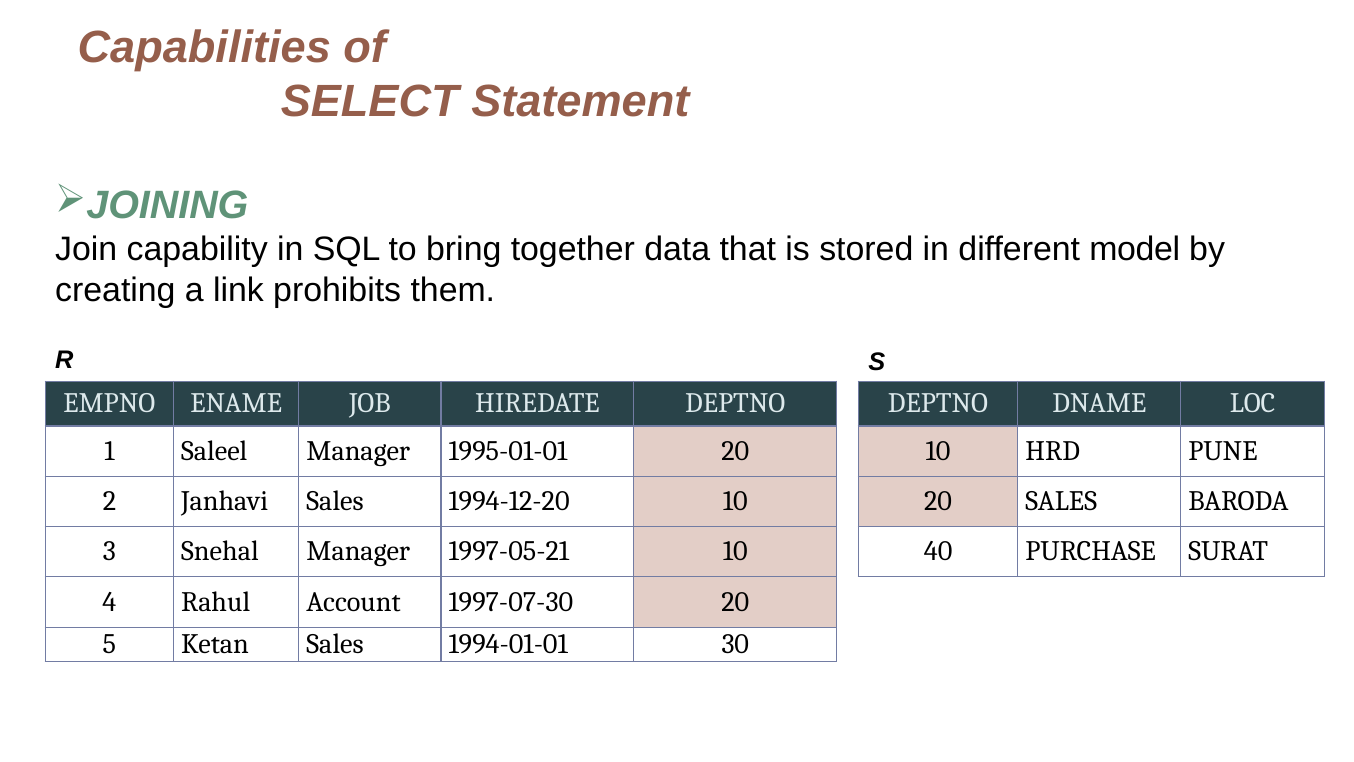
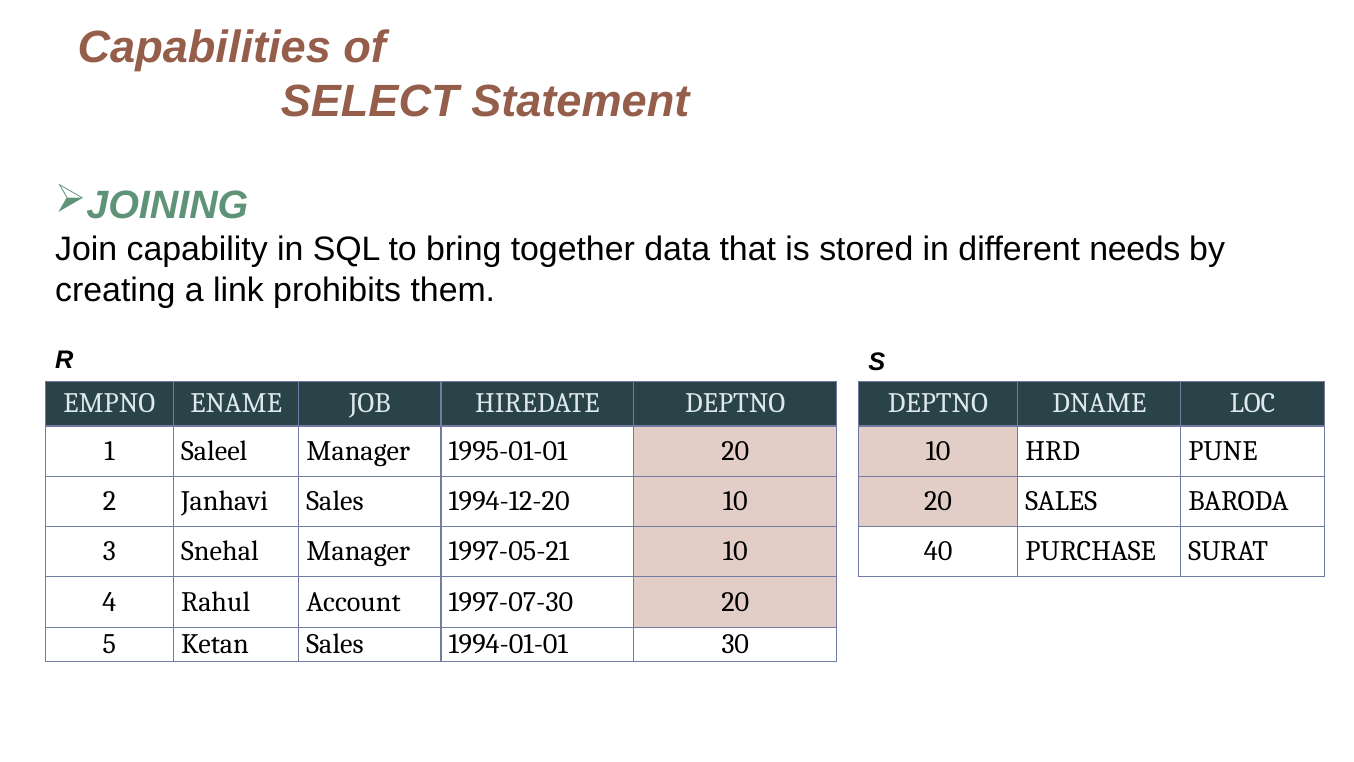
model: model -> needs
